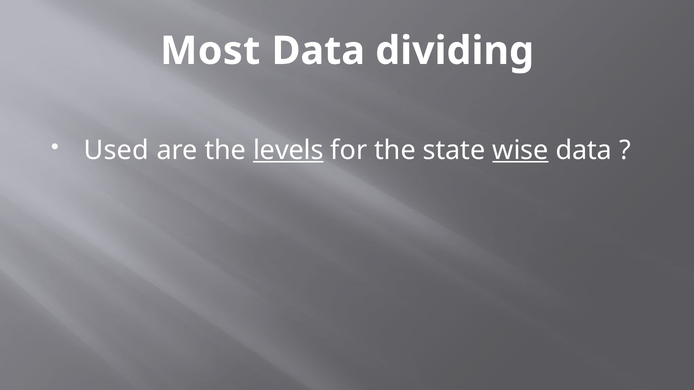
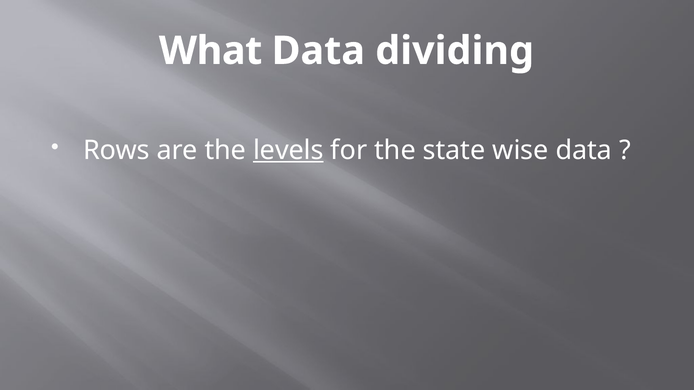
Most: Most -> What
Used: Used -> Rows
wise underline: present -> none
